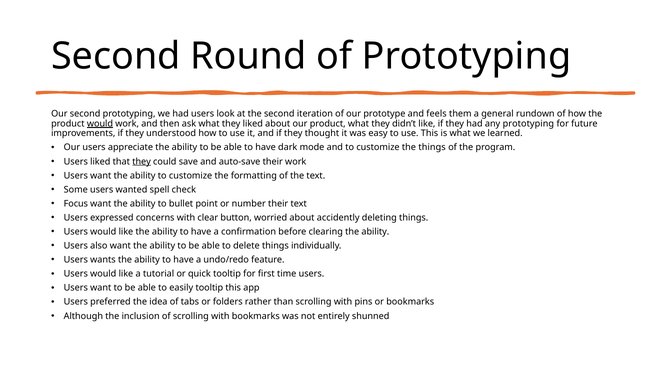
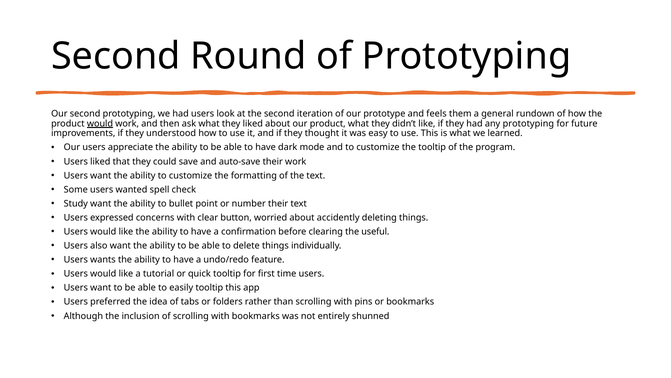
the things: things -> tooltip
they at (142, 161) underline: present -> none
Focus: Focus -> Study
clearing the ability: ability -> useful
